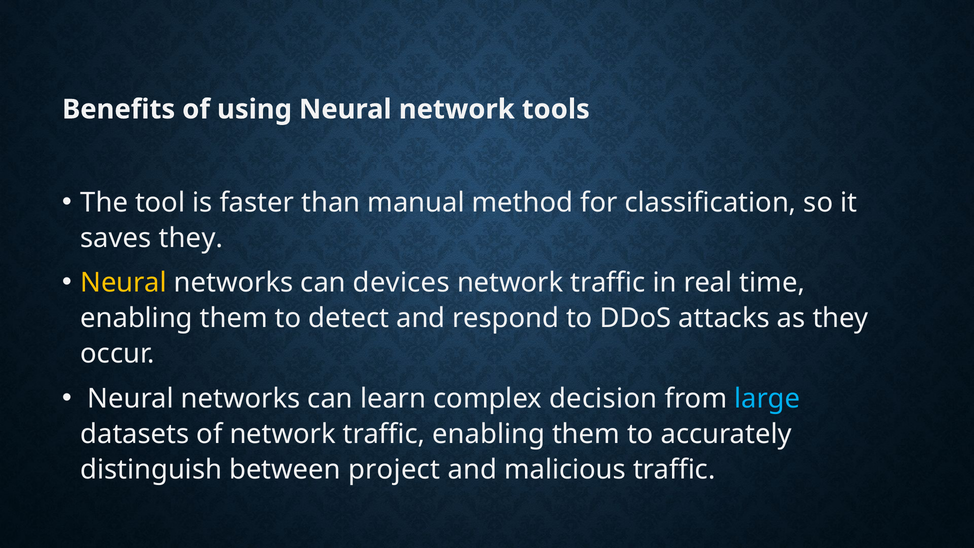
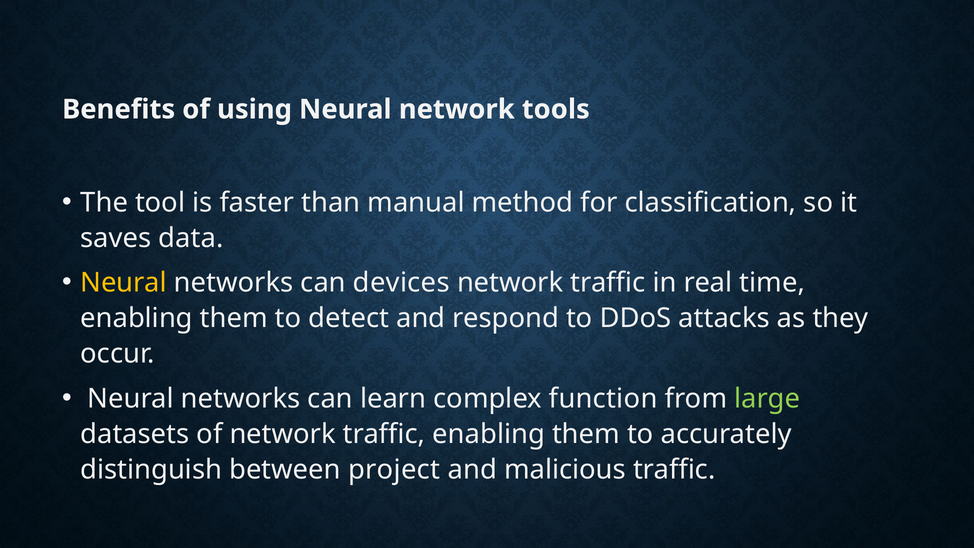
saves they: they -> data
decision: decision -> function
large colour: light blue -> light green
